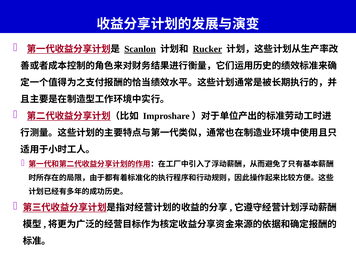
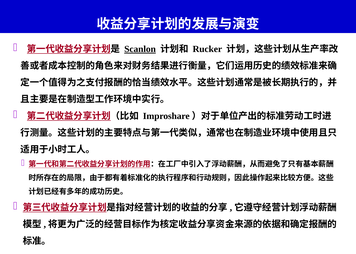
Rucker underline: present -> none
